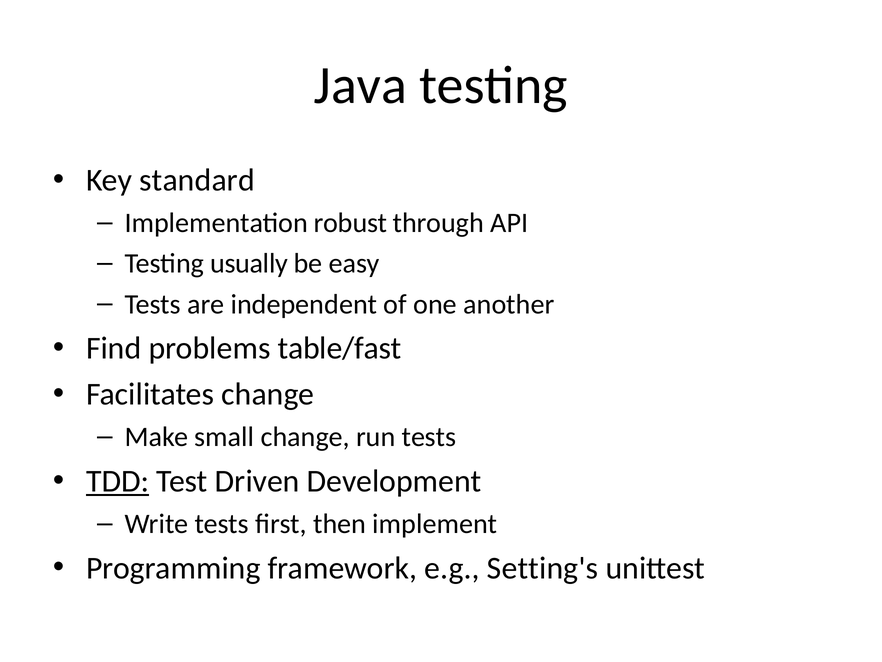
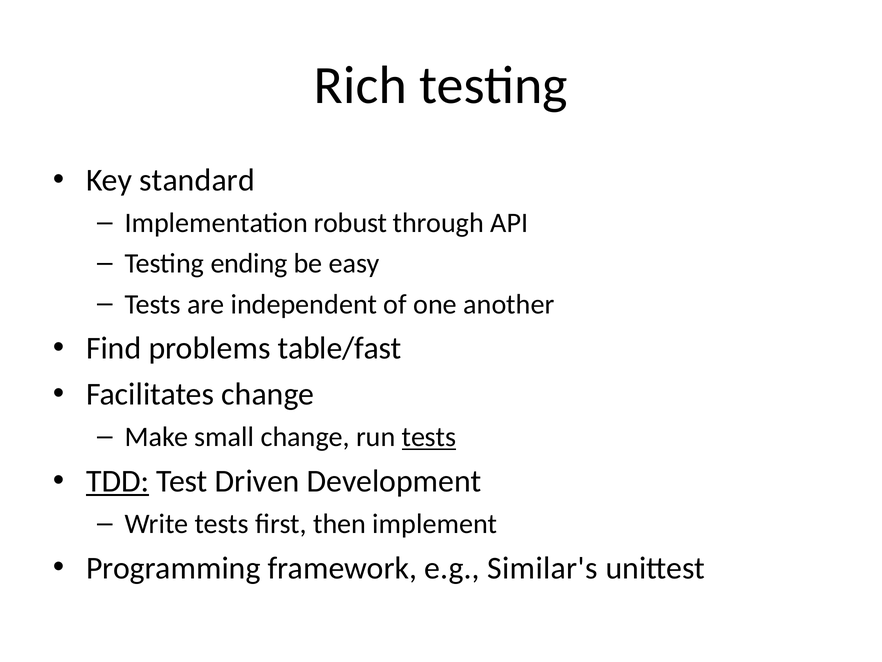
Java: Java -> Rich
usually: usually -> ending
tests at (429, 437) underline: none -> present
Setting's: Setting's -> Similar's
